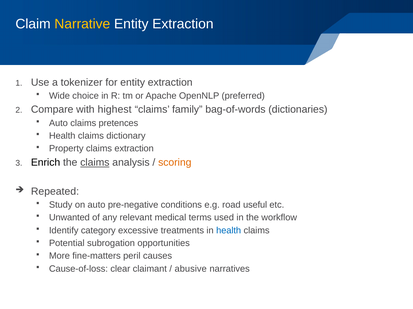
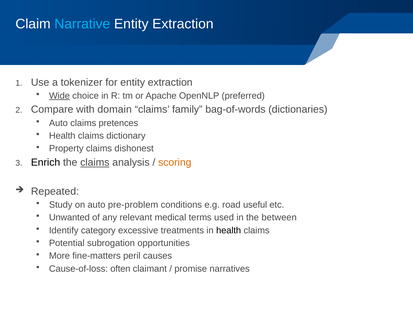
Narrative colour: yellow -> light blue
Wide underline: none -> present
highest: highest -> domain
claims extraction: extraction -> dishonest
pre-negative: pre-negative -> pre-problem
workflow: workflow -> between
health at (229, 231) colour: blue -> black
clear: clear -> often
abusive: abusive -> promise
